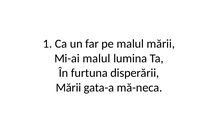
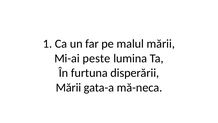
Mi-ai malul: malul -> peste
